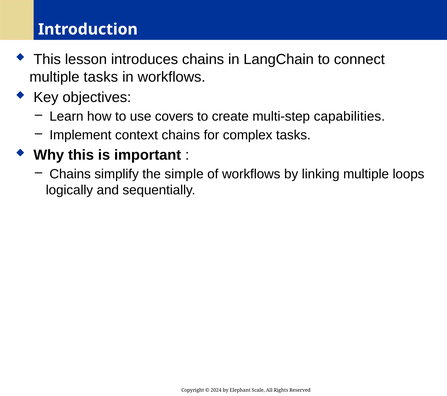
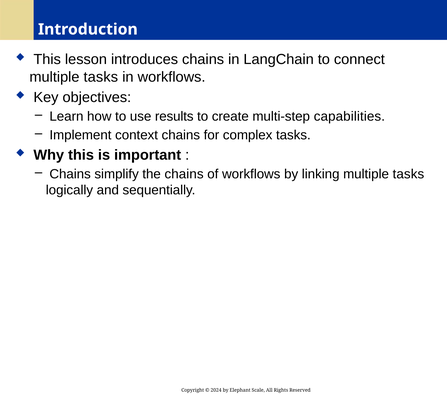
covers: covers -> results
the simple: simple -> chains
linking multiple loops: loops -> tasks
